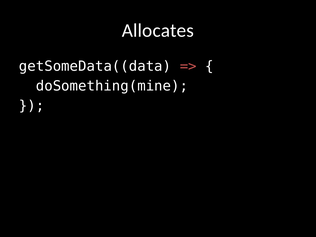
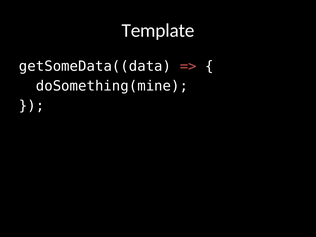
Allocates: Allocates -> Template
